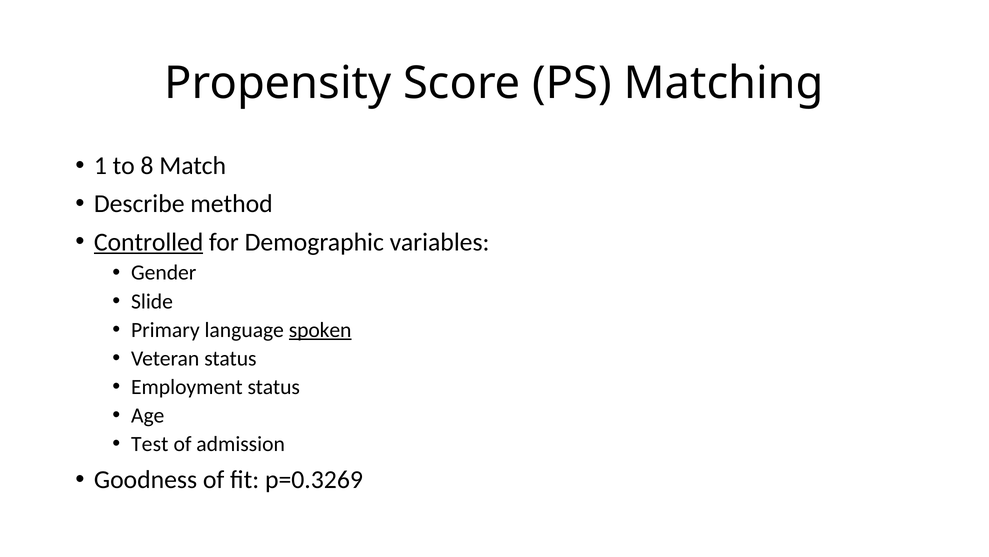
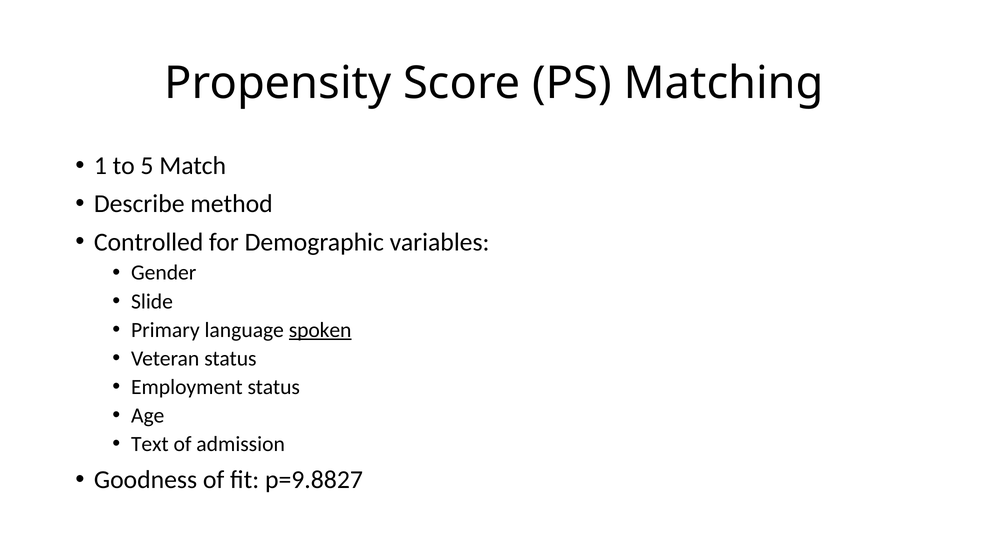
8: 8 -> 5
Controlled underline: present -> none
Test: Test -> Text
p=0.3269: p=0.3269 -> p=9.8827
